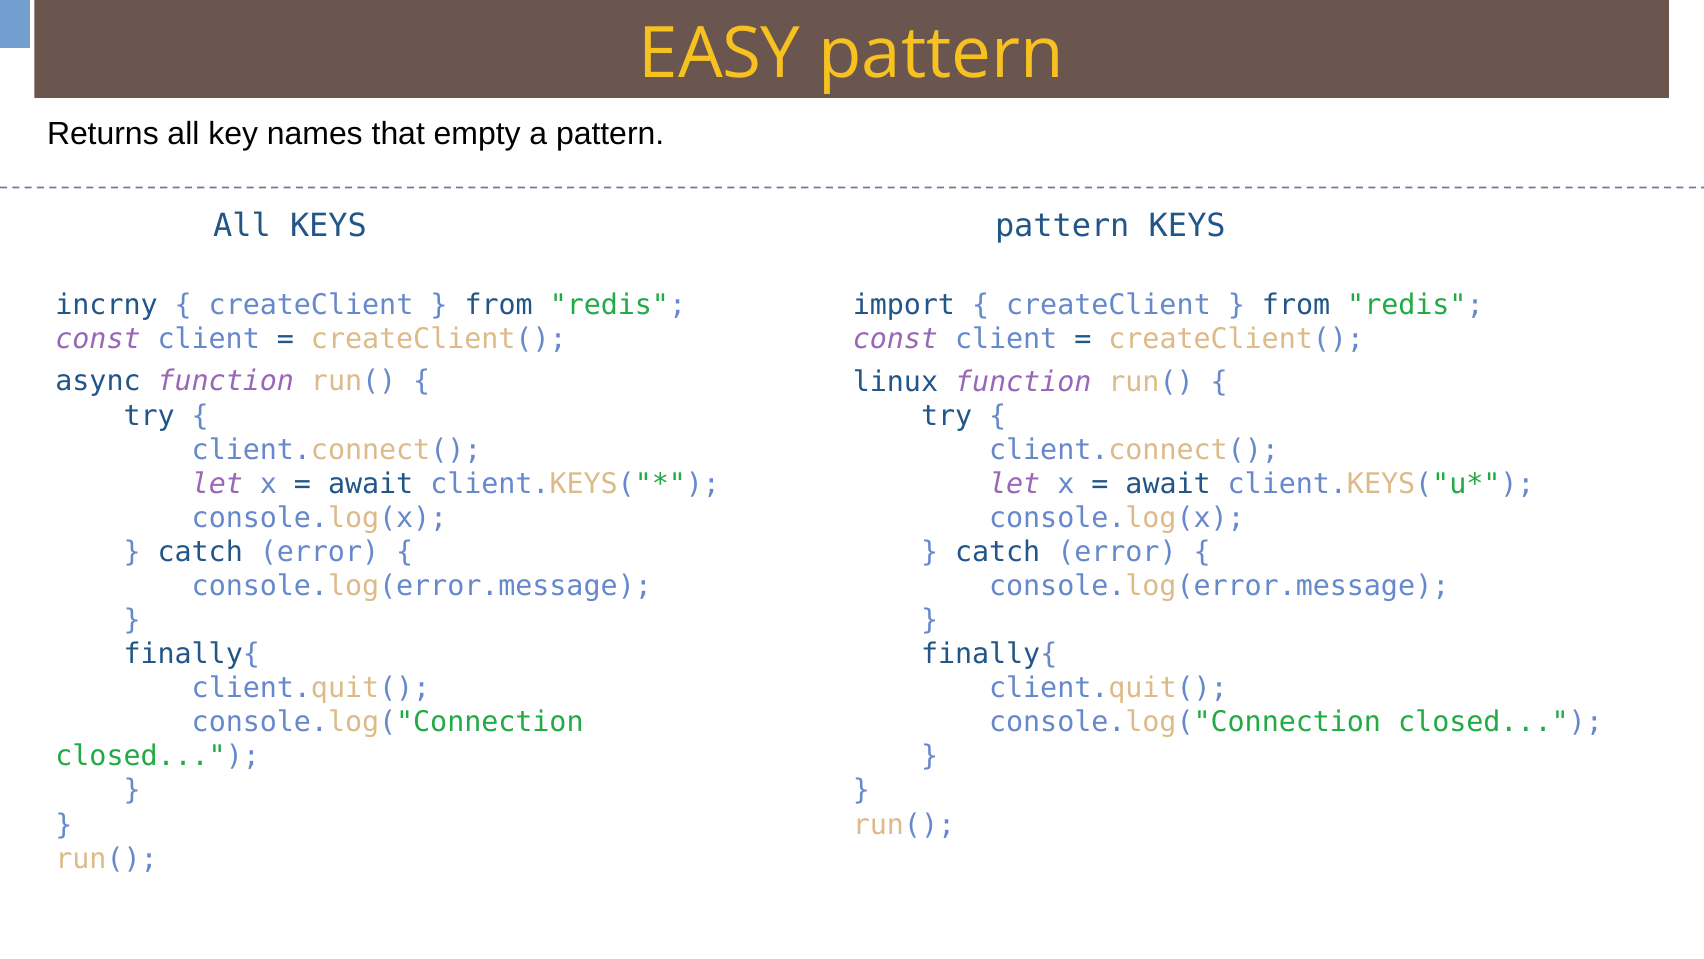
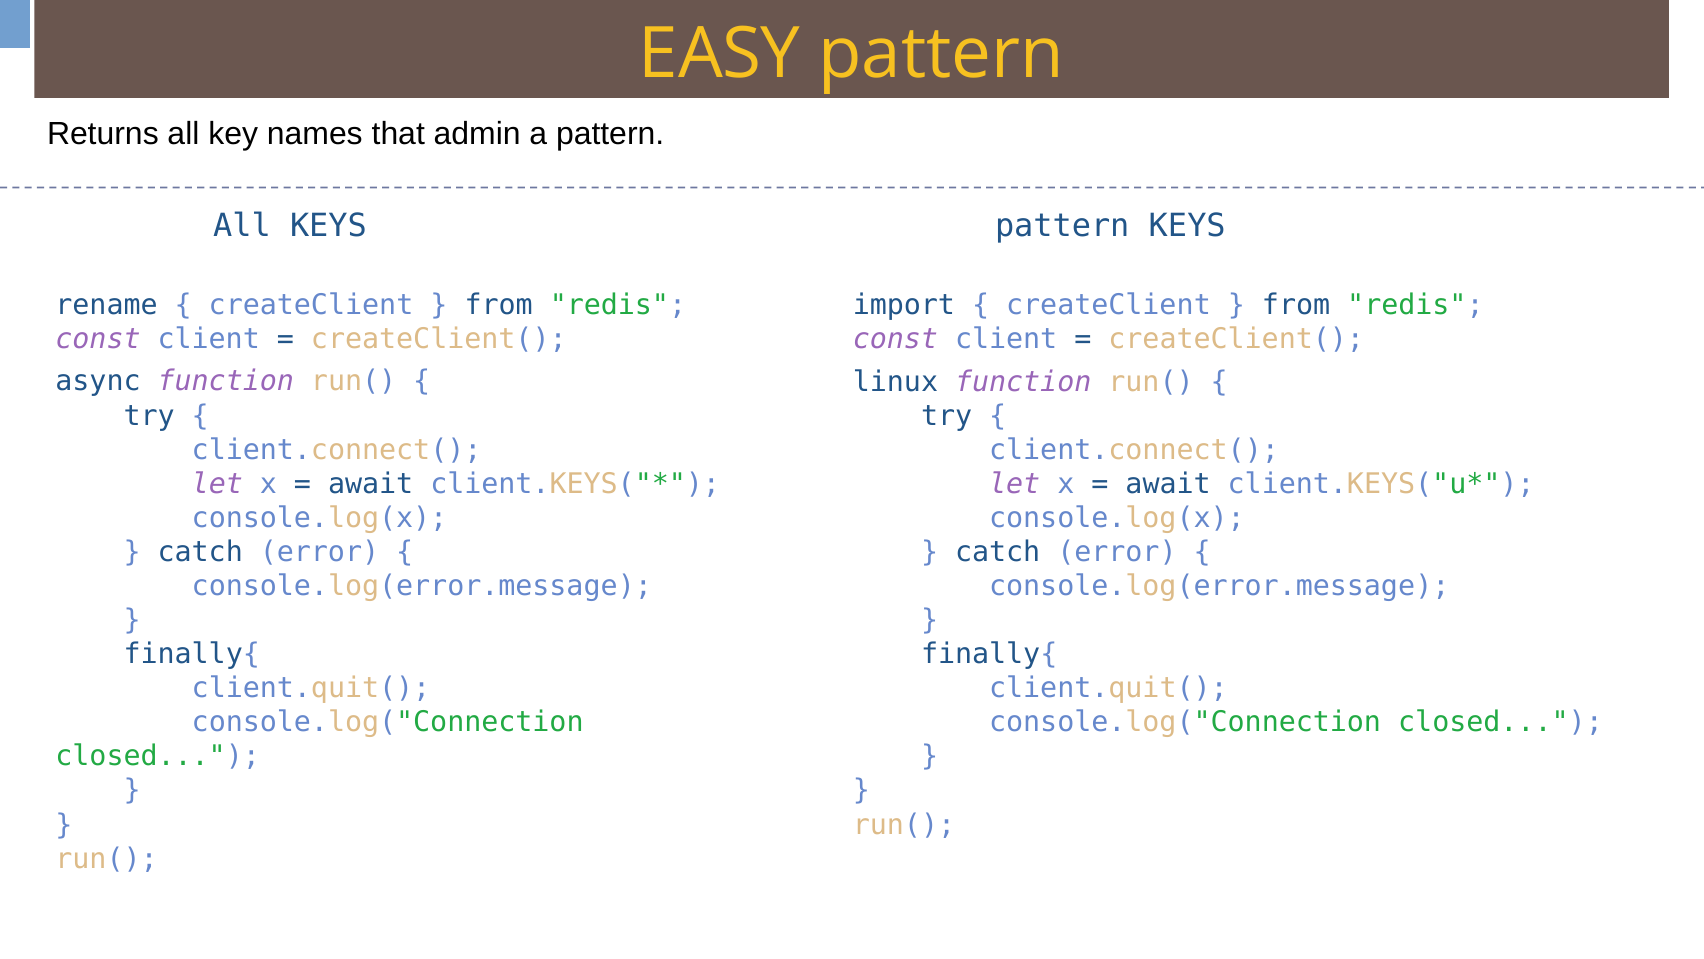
empty: empty -> admin
incrny: incrny -> rename
